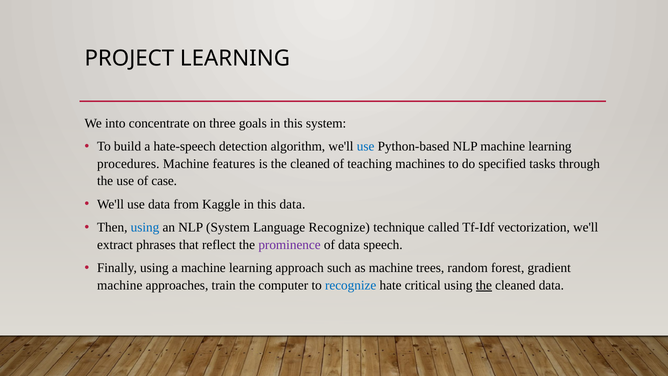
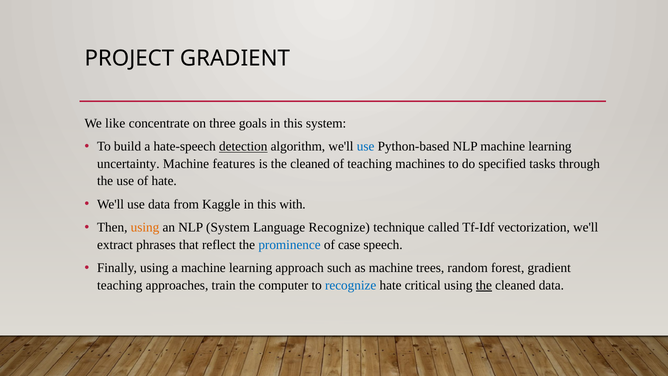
PROJECT LEARNING: LEARNING -> GRADIENT
into: into -> like
detection underline: none -> present
procedures: procedures -> uncertainty
of case: case -> hate
this data: data -> with
using at (145, 227) colour: blue -> orange
prominence colour: purple -> blue
of data: data -> case
machine at (120, 285): machine -> teaching
